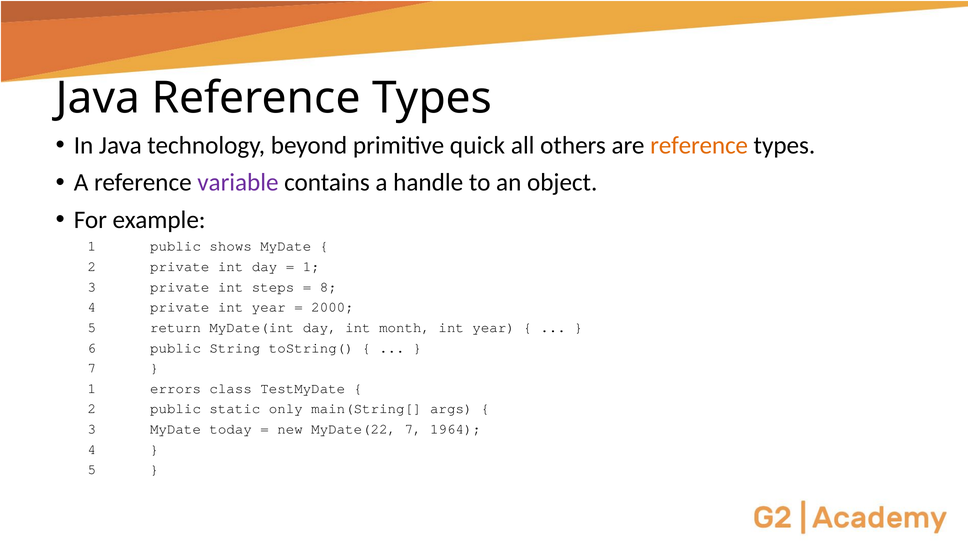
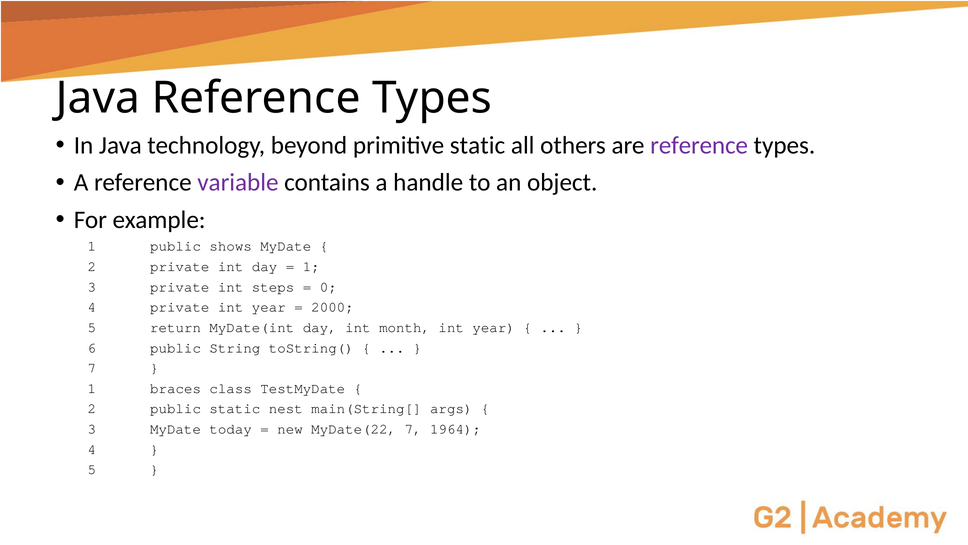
primitive quick: quick -> static
reference at (699, 145) colour: orange -> purple
8: 8 -> 0
errors: errors -> braces
only: only -> nest
